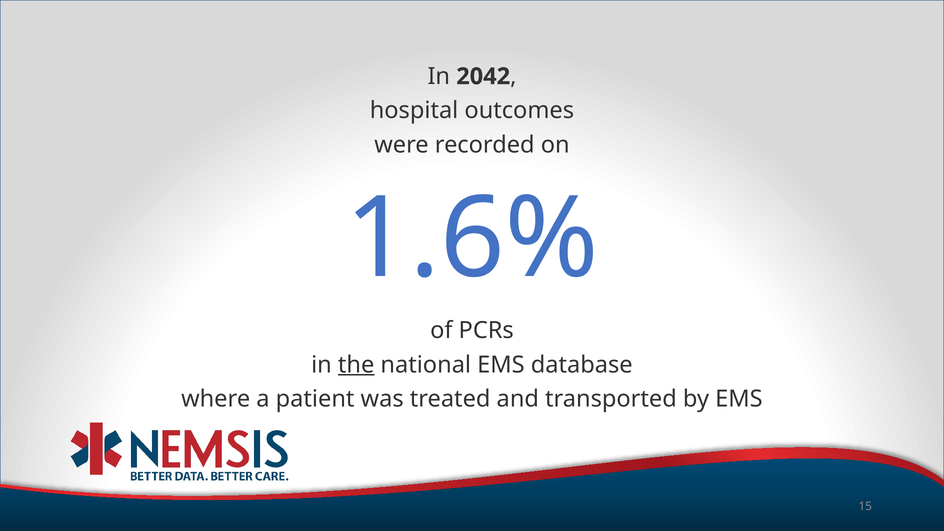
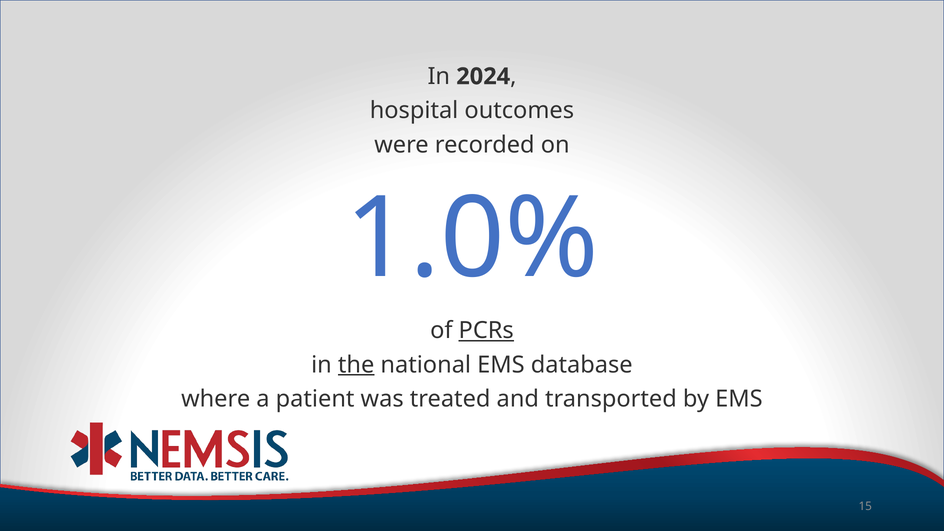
2042: 2042 -> 2024
1.6%: 1.6% -> 1.0%
PCRs underline: none -> present
